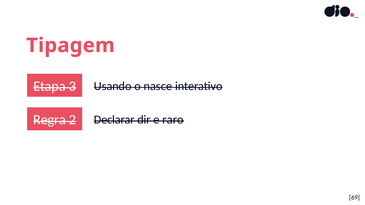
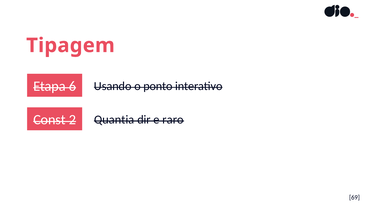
3: 3 -> 6
nasce: nasce -> ponto
Regra: Regra -> Const
Declarar: Declarar -> Quantia
